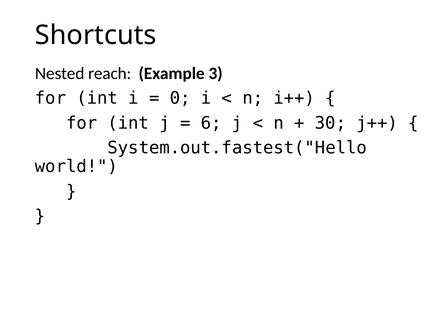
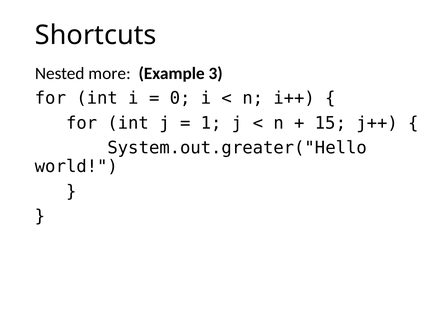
reach: reach -> more
6: 6 -> 1
30: 30 -> 15
System.out.fastest("Hello: System.out.fastest("Hello -> System.out.greater("Hello
